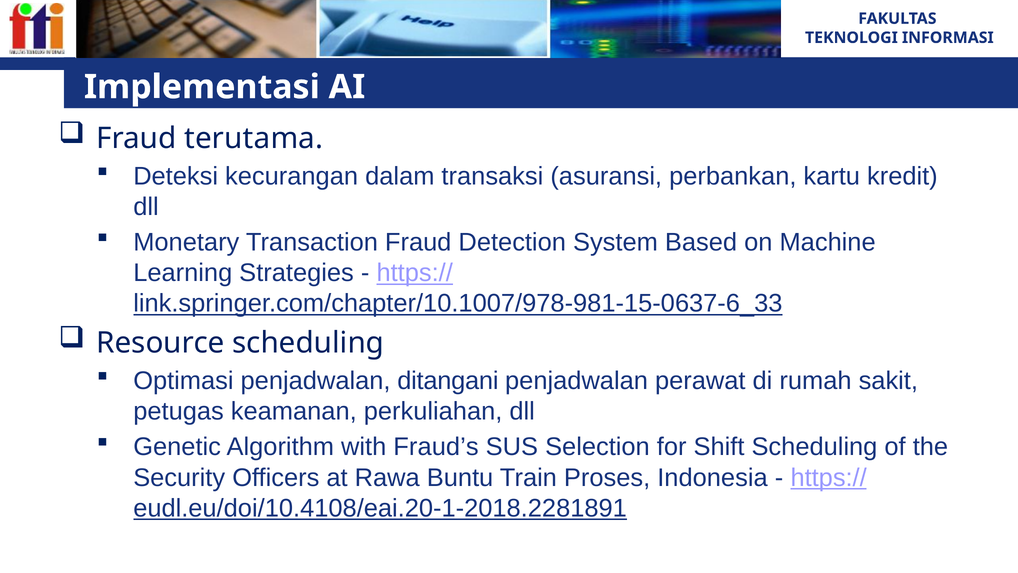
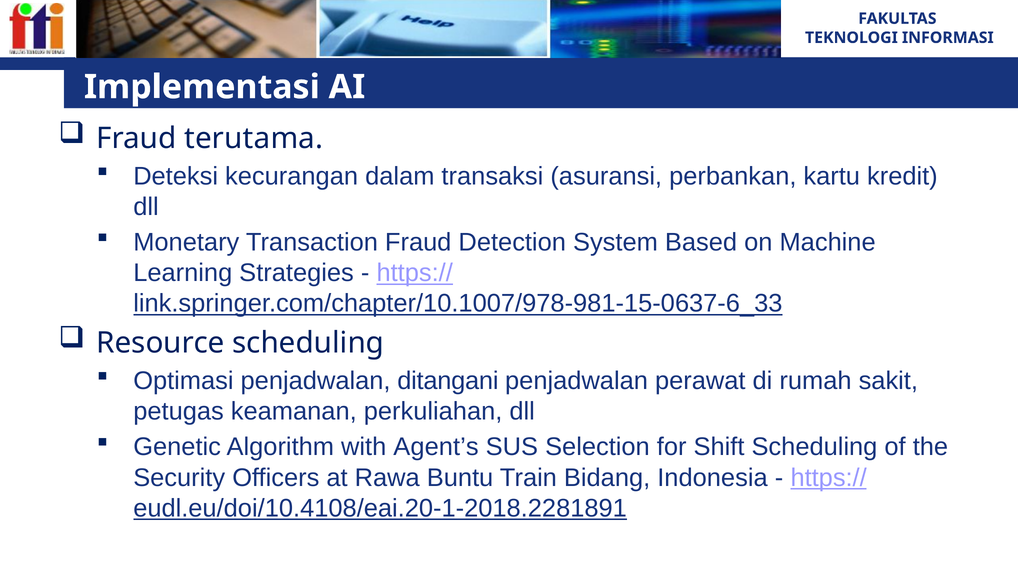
Fraud’s: Fraud’s -> Agent’s
Proses: Proses -> Bidang
